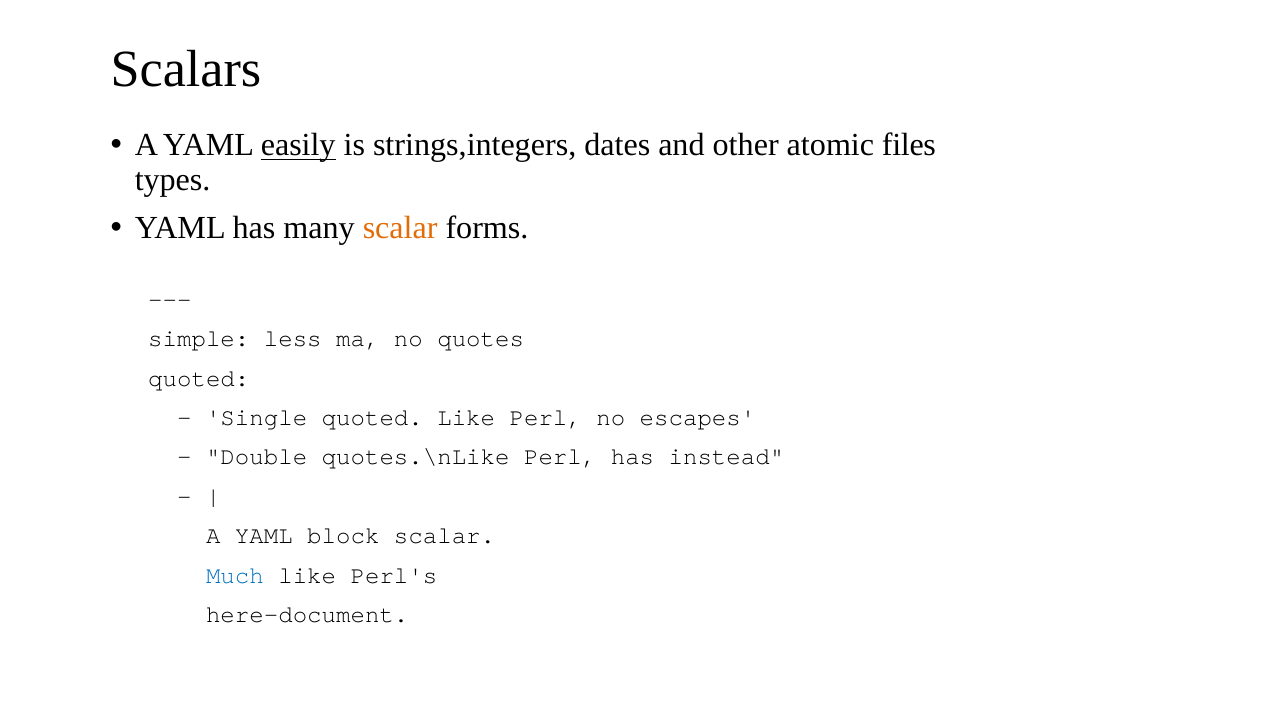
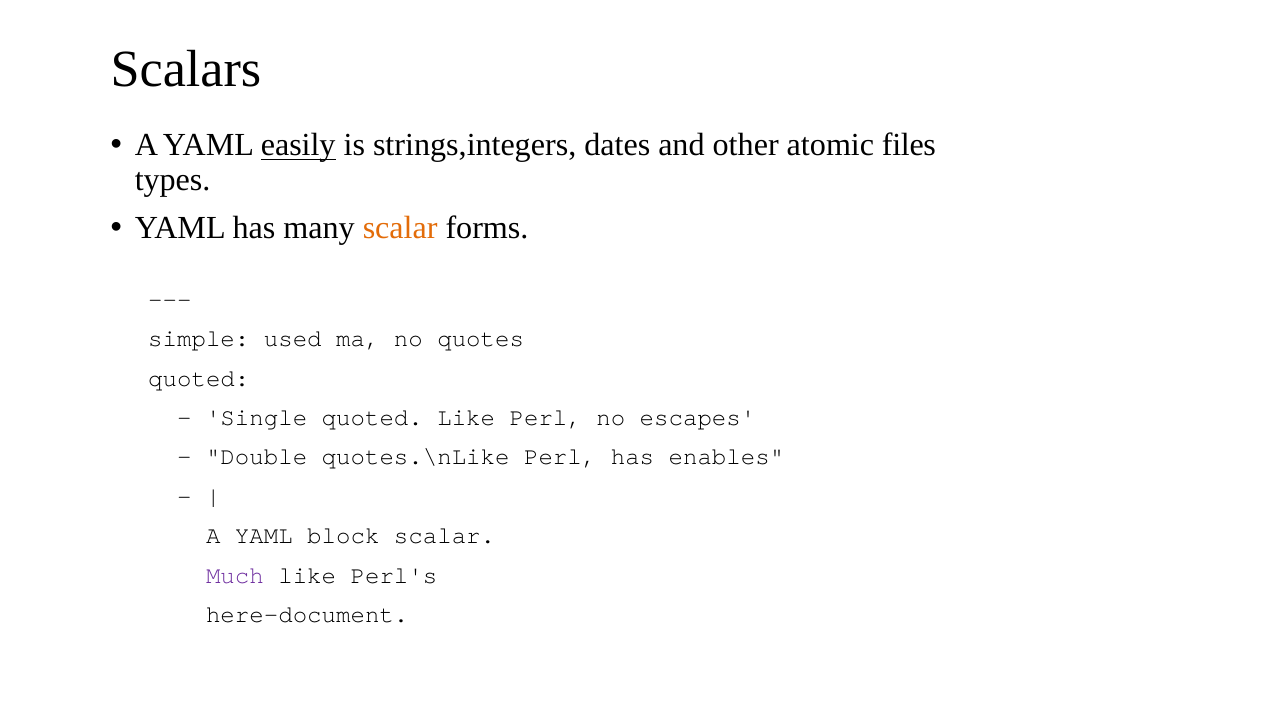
less: less -> used
instead: instead -> enables
Much colour: blue -> purple
